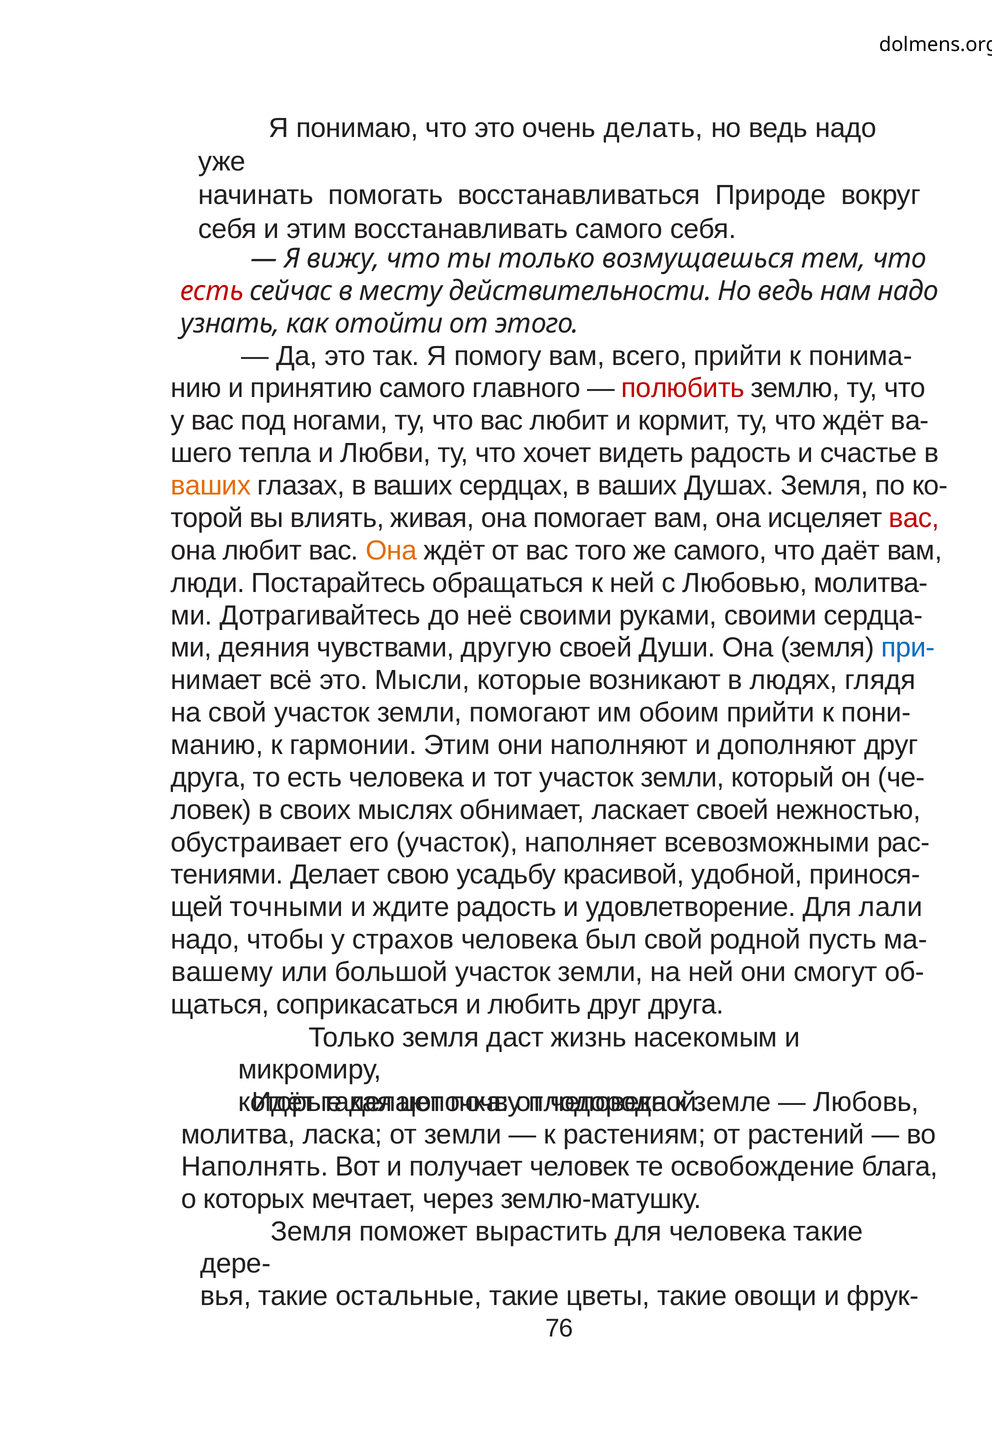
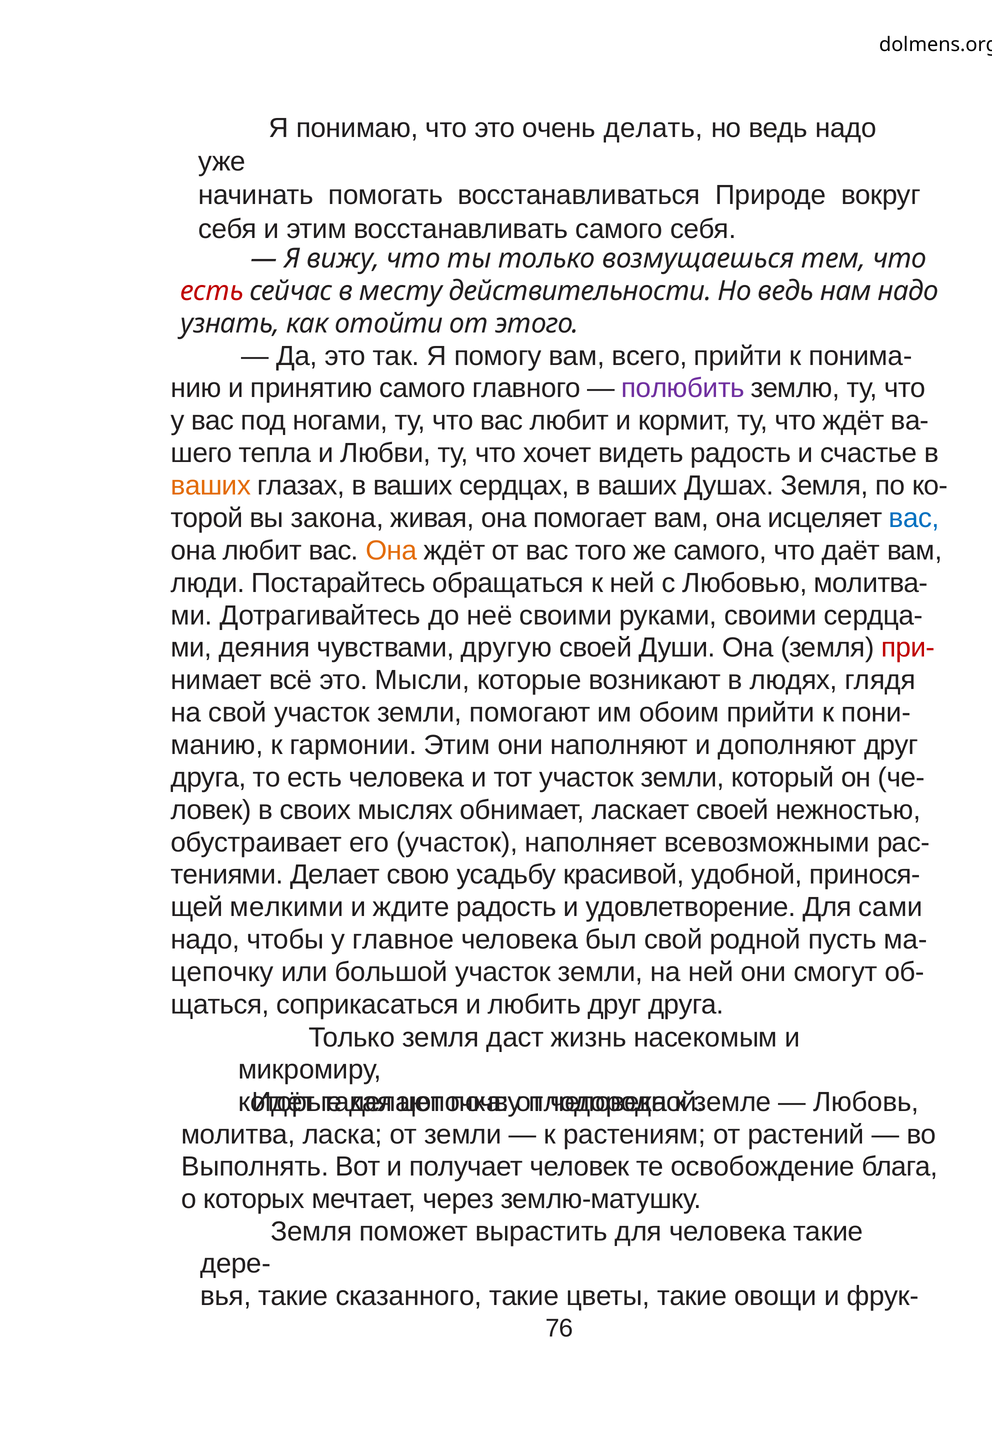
полюбить colour: red -> purple
влиять: влиять -> закона
вас at (914, 518) colour: red -> blue
при- colour: blue -> red
точными: точными -> мелкими
лали: лали -> сами
страхов: страхов -> главное
вашему: вашему -> цепочку
Наполнять: Наполнять -> Выполнять
остальные: остальные -> сказанного
